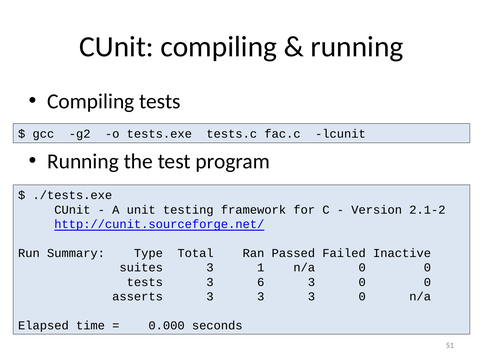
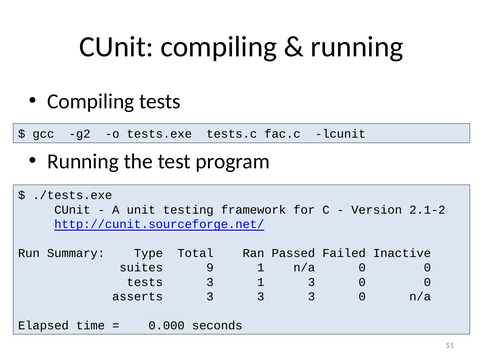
suites 3: 3 -> 9
3 6: 6 -> 1
